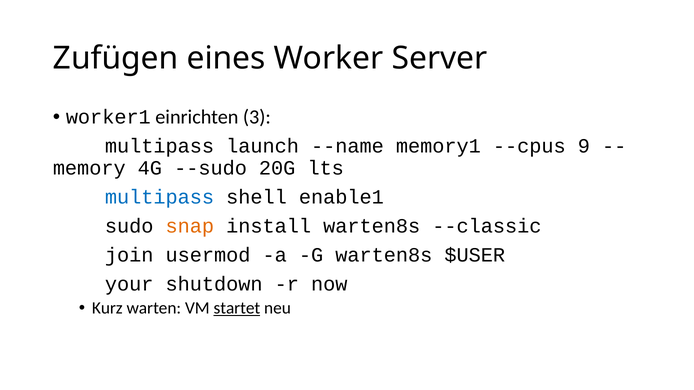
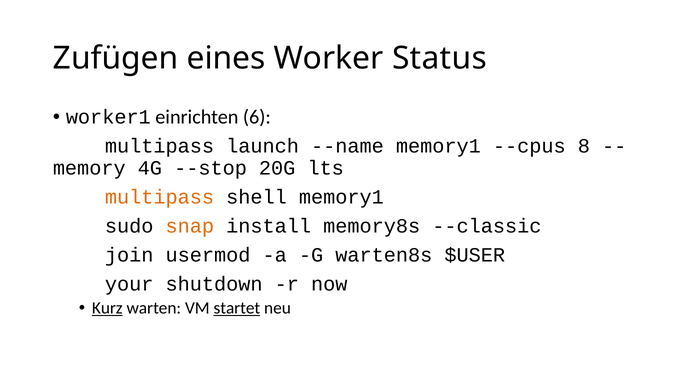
Server: Server -> Status
3: 3 -> 6
9: 9 -> 8
--sudo: --sudo -> --stop
multipass at (160, 197) colour: blue -> orange
shell enable1: enable1 -> memory1
install warten8s: warten8s -> memory8s
Kurz underline: none -> present
